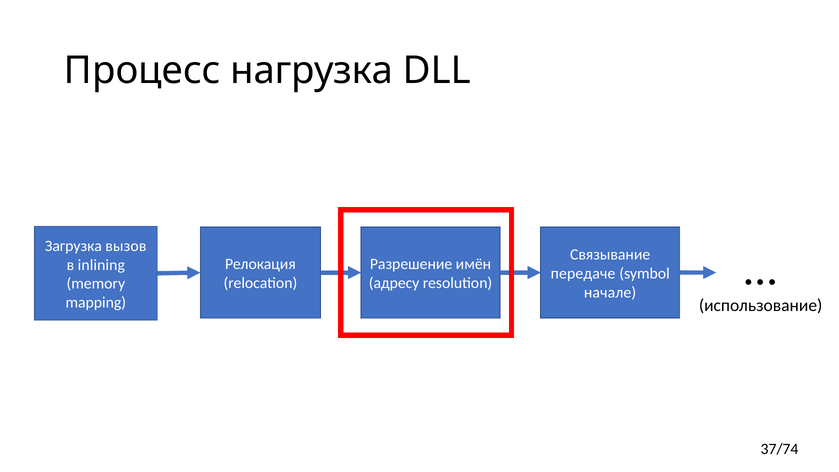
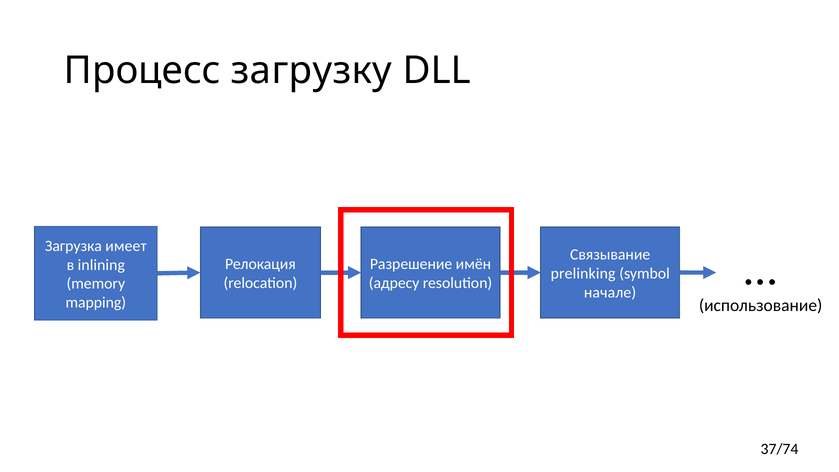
нагрузка: нагрузка -> загрузку
вызов: вызов -> имеет
передаче: передаче -> prelinking
